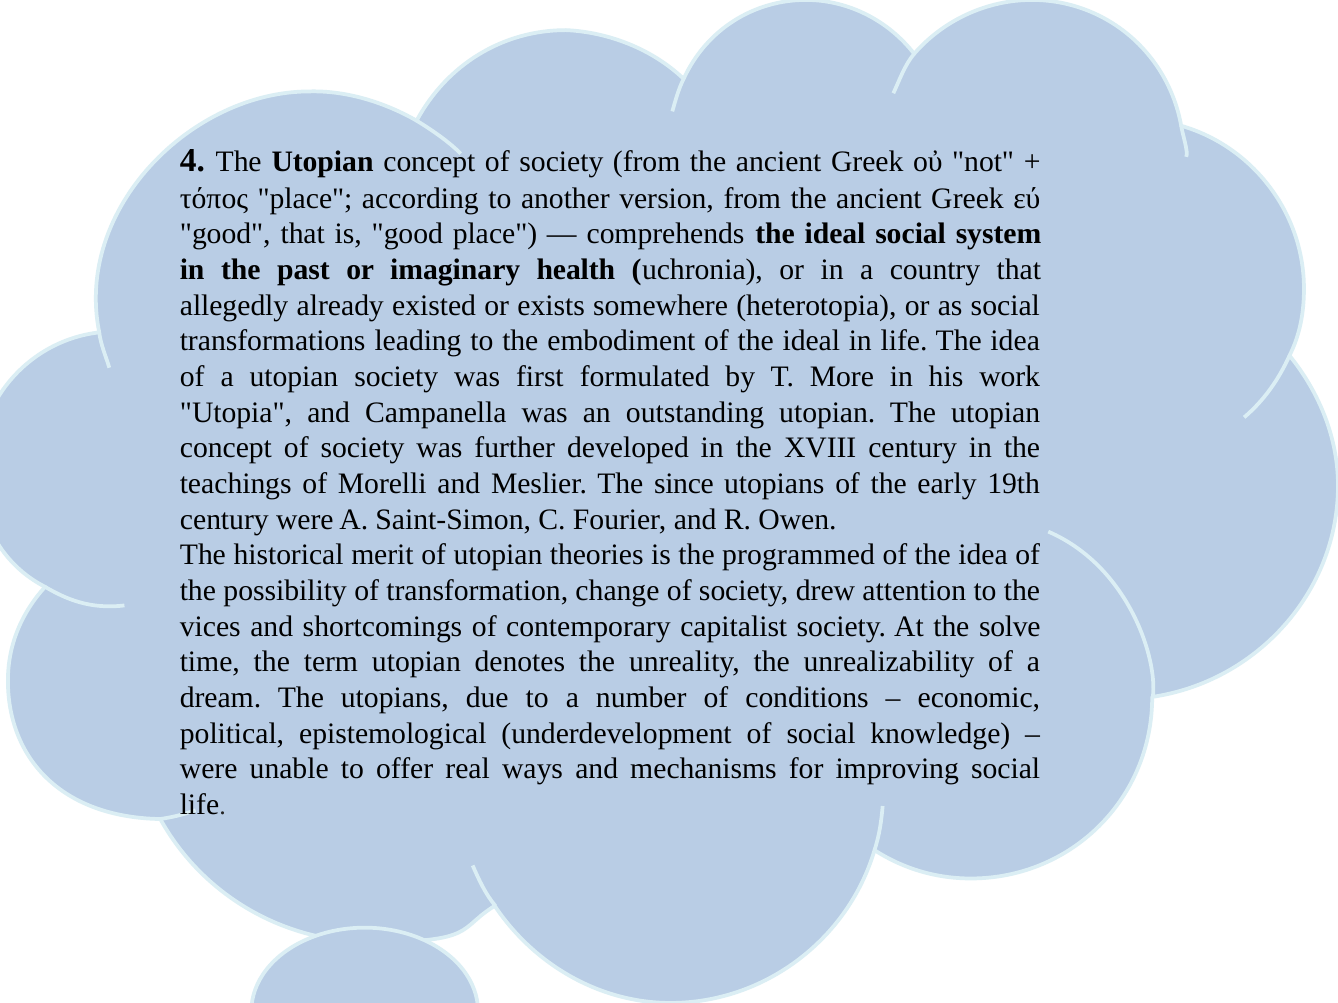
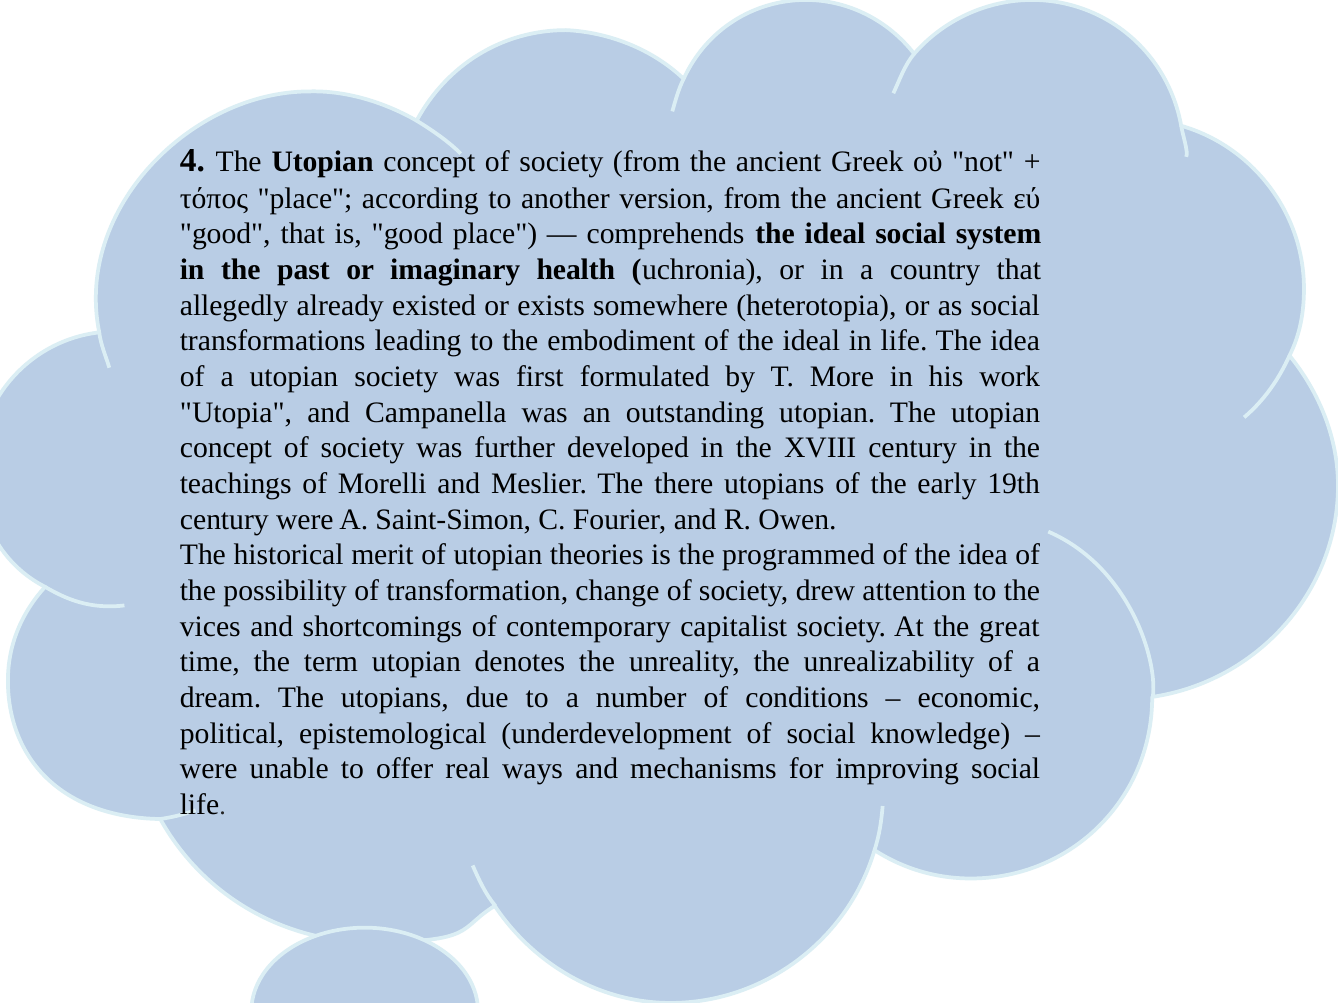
since: since -> there
solve: solve -> great
